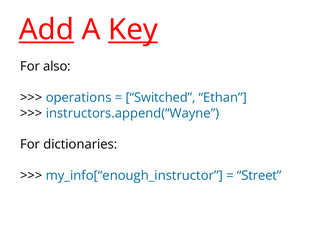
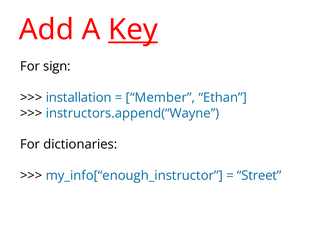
Add underline: present -> none
also: also -> sign
operations: operations -> installation
Switched: Switched -> Member
